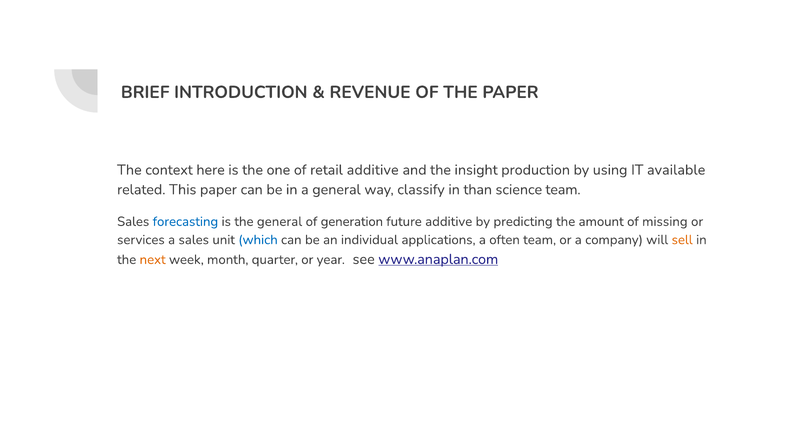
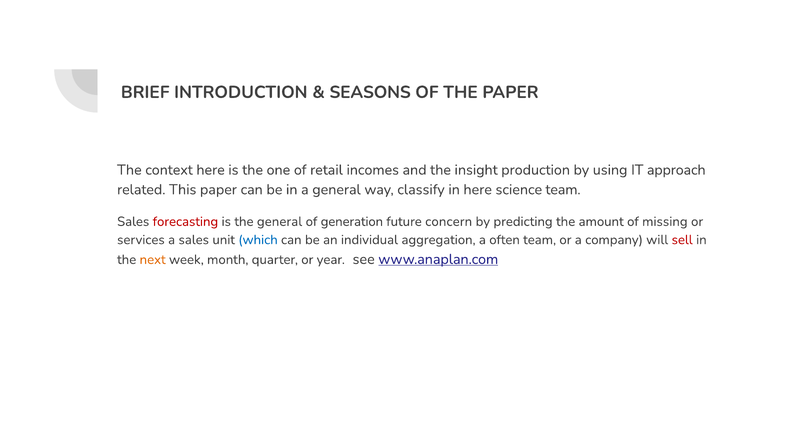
REVENUE: REVENUE -> SEASONS
retail additive: additive -> incomes
available: available -> approach
in than: than -> here
forecasting colour: blue -> red
future additive: additive -> concern
applications: applications -> aggregation
sell colour: orange -> red
